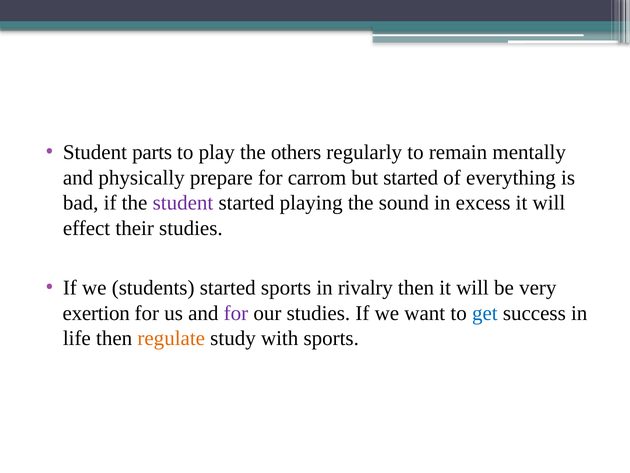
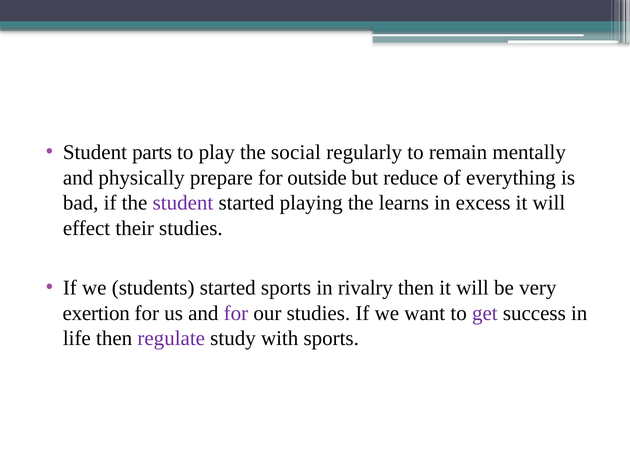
others: others -> social
carrom: carrom -> outside
but started: started -> reduce
sound: sound -> learns
get colour: blue -> purple
regulate colour: orange -> purple
